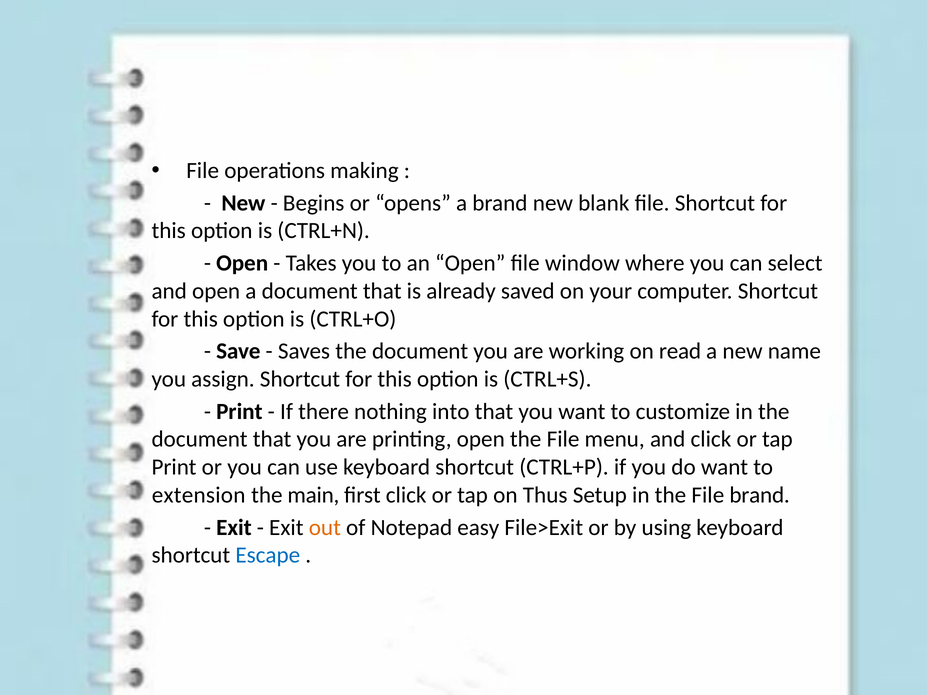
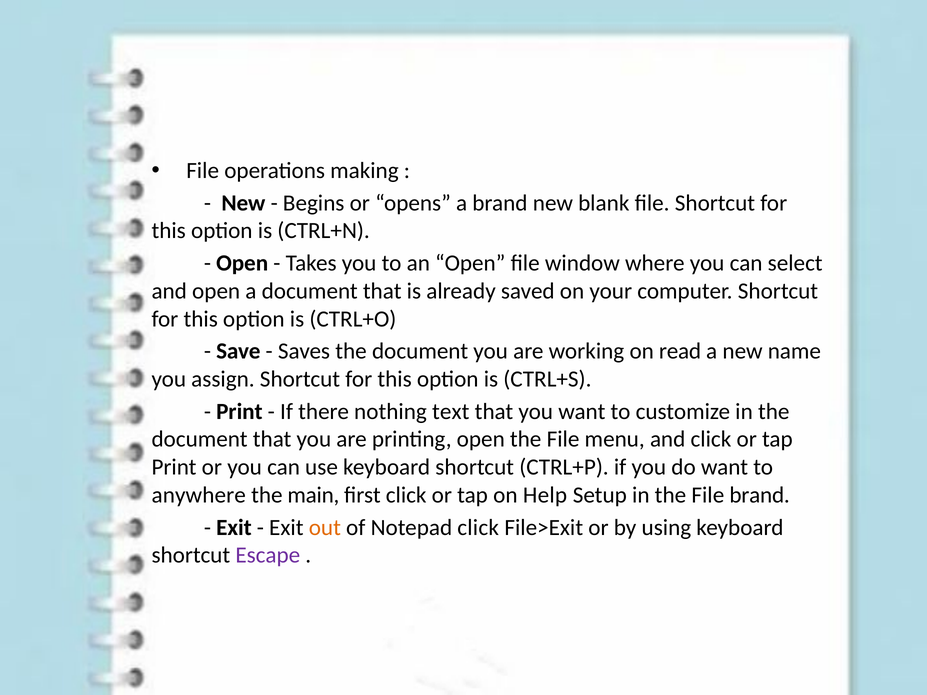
into: into -> text
extension: extension -> anywhere
Thus: Thus -> Help
Notepad easy: easy -> click
Escape colour: blue -> purple
